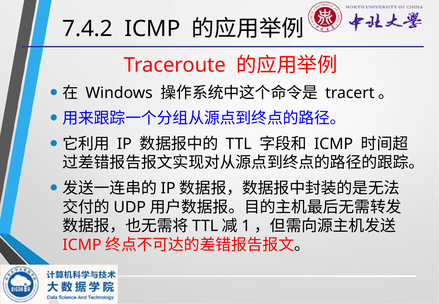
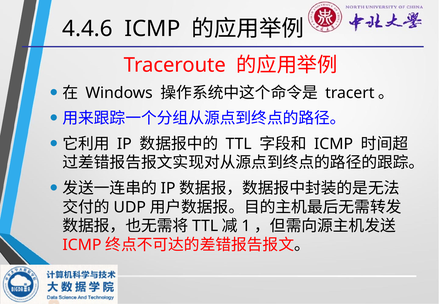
7.4.2: 7.4.2 -> 4.4.6
